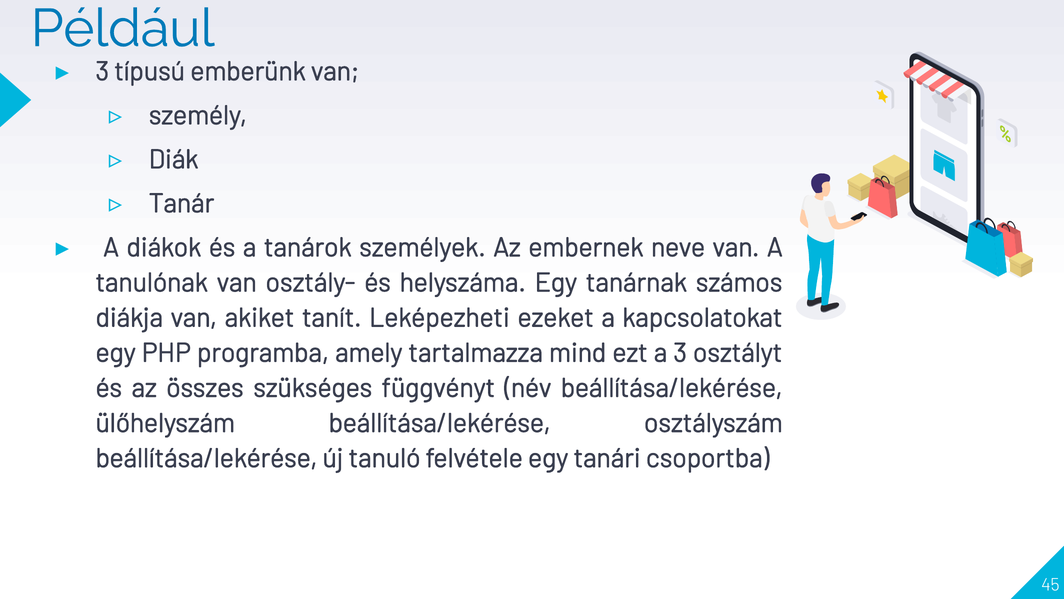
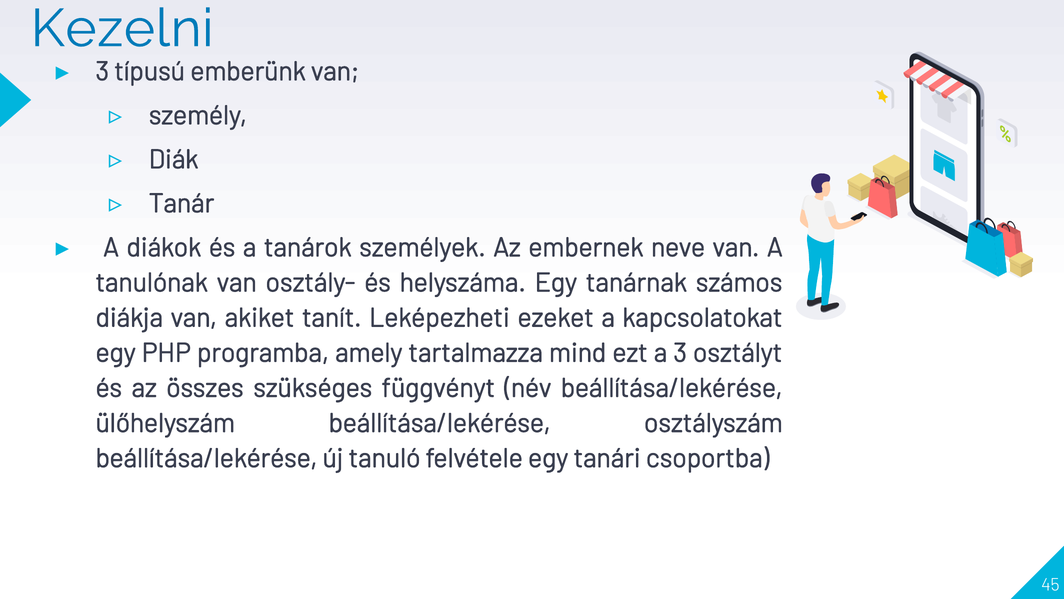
Például: Például -> Kezelni
